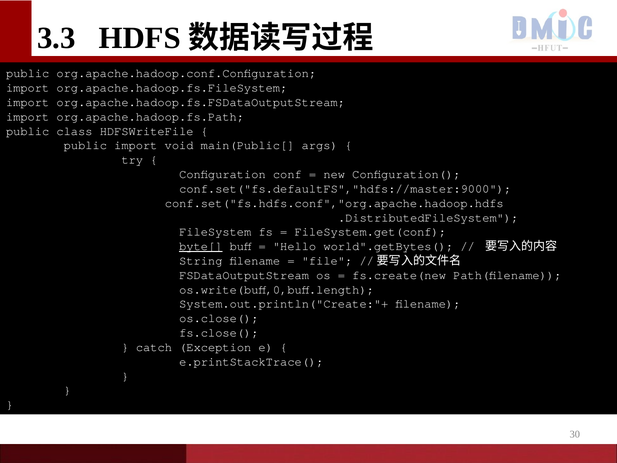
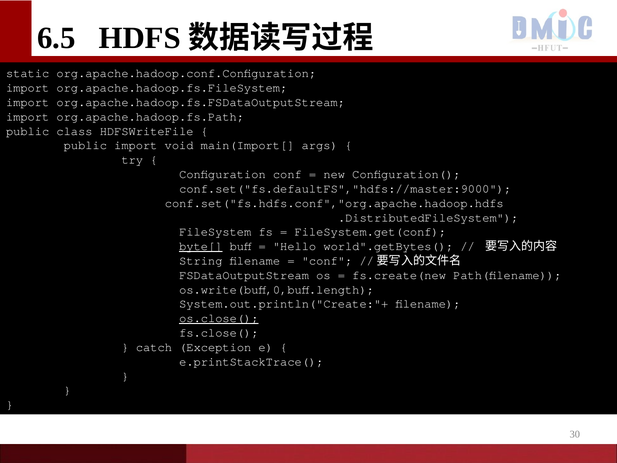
3.3: 3.3 -> 6.5
public at (28, 73): public -> static
main(Public[: main(Public[ -> main(Import[
file at (327, 261): file -> conf
os.close( underline: none -> present
